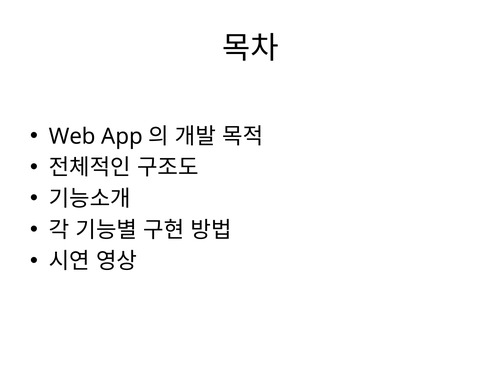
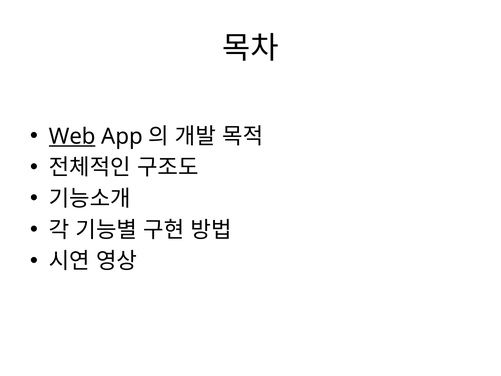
Web underline: none -> present
